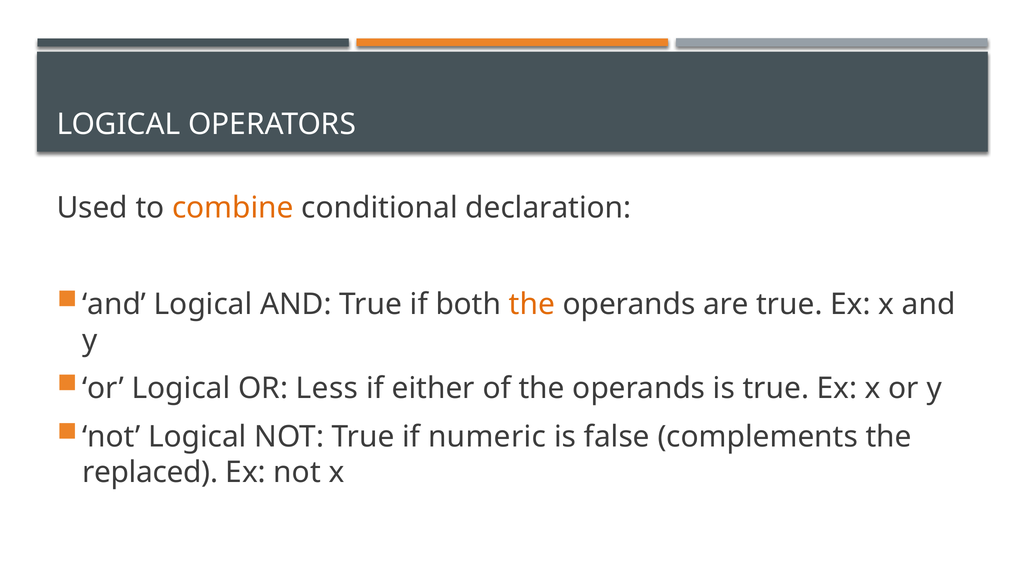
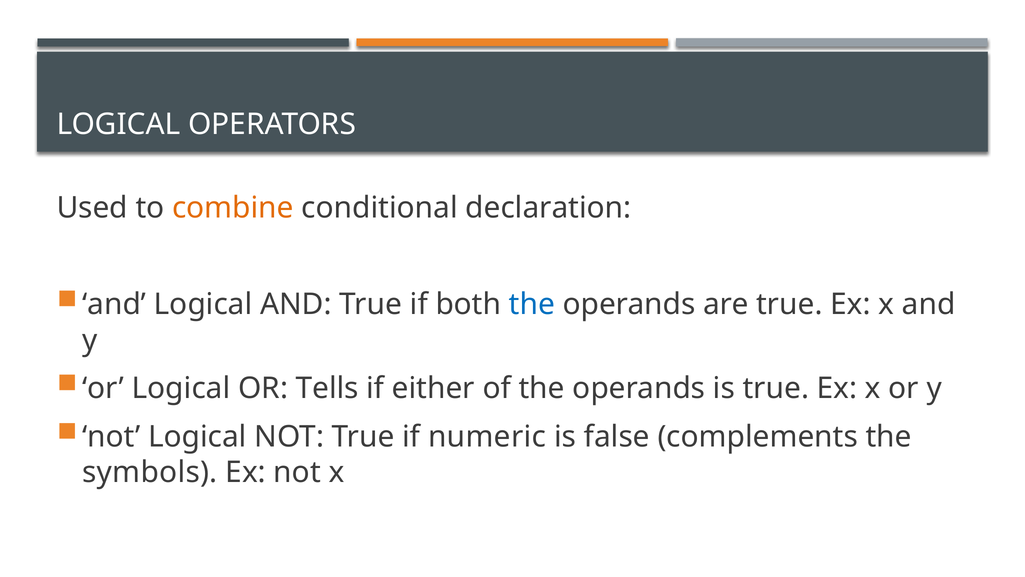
the at (532, 304) colour: orange -> blue
Less: Less -> Tells
replaced: replaced -> symbols
